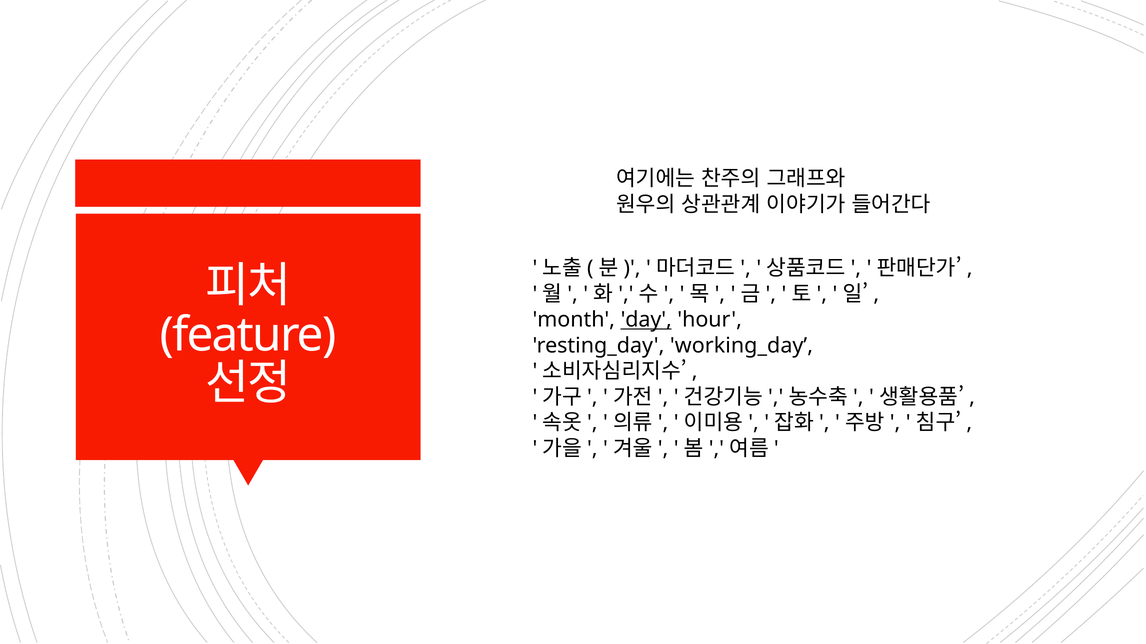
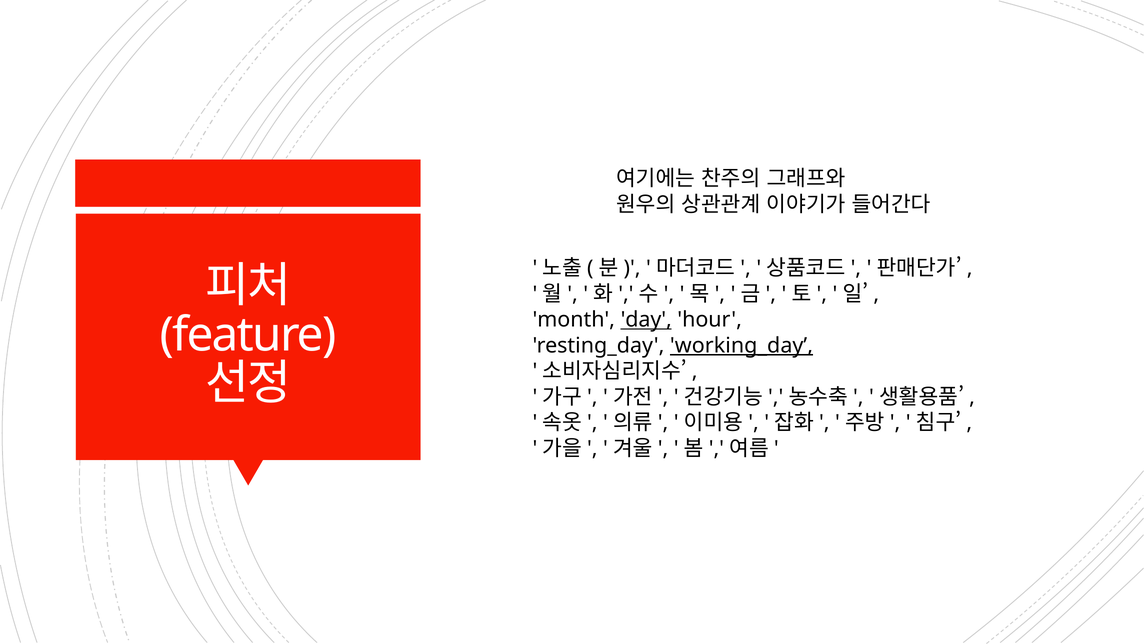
working_day underline: none -> present
